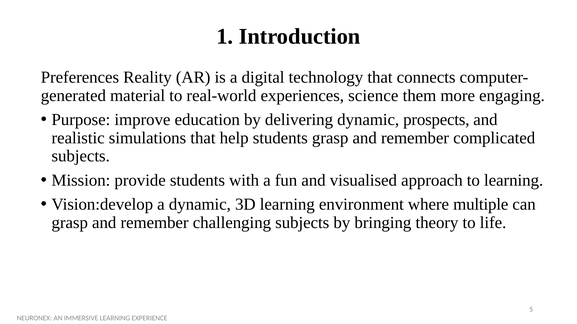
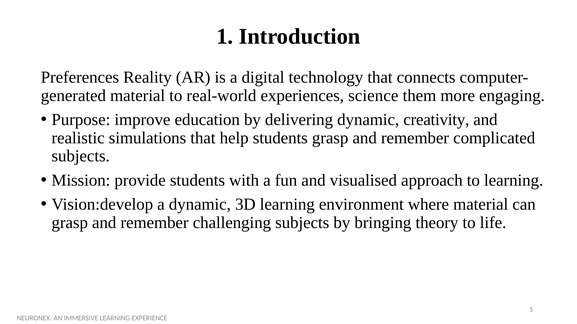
prospects: prospects -> creativity
where multiple: multiple -> material
